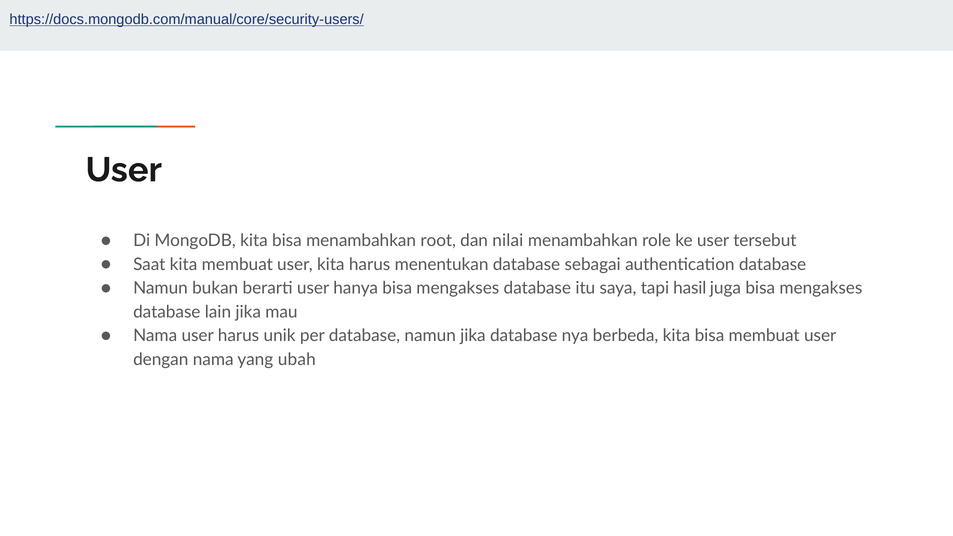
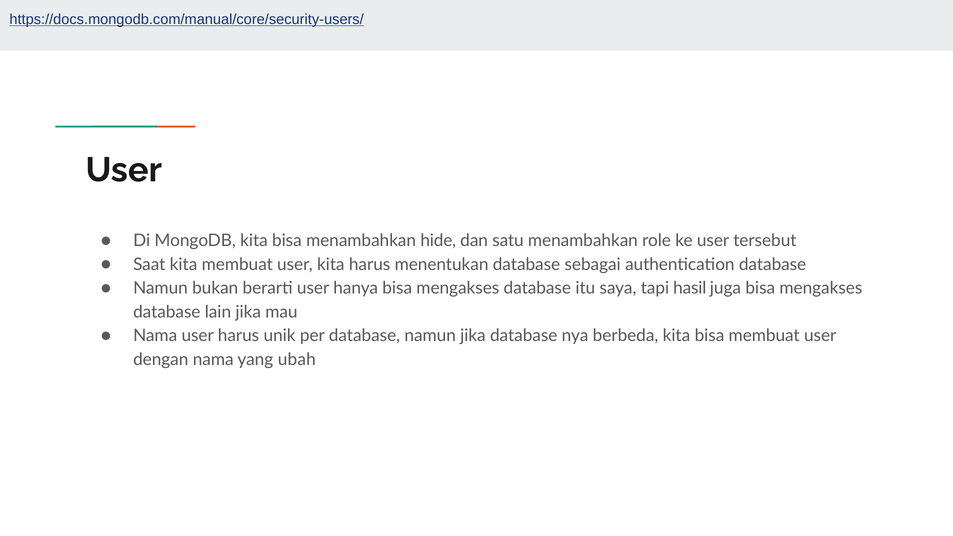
root: root -> hide
nilai: nilai -> satu
